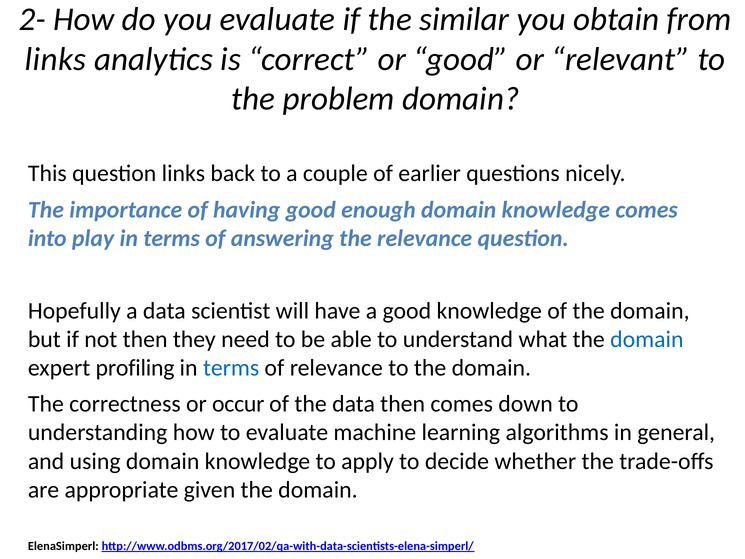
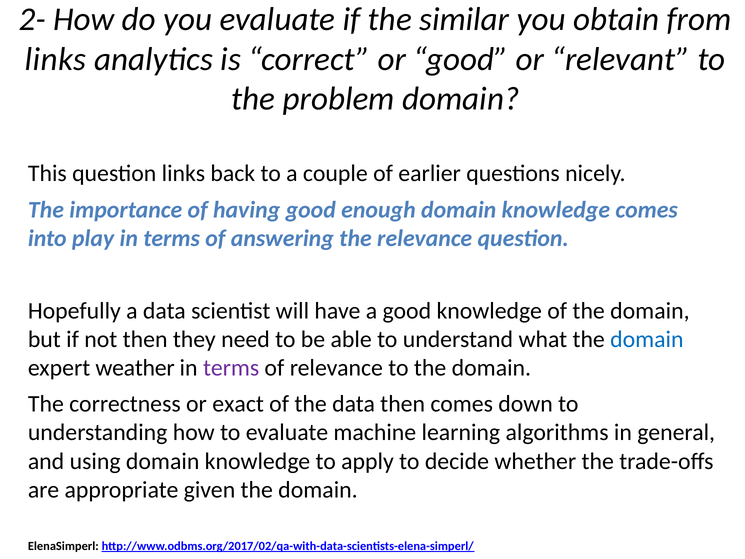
profiling: profiling -> weather
terms at (231, 368) colour: blue -> purple
occur: occur -> exact
